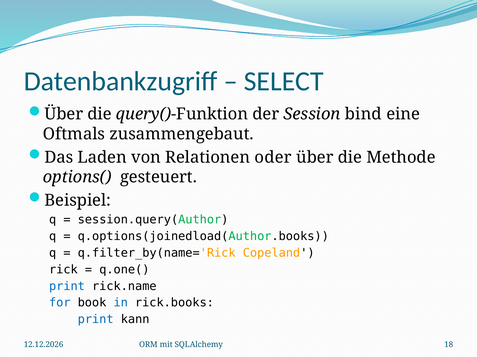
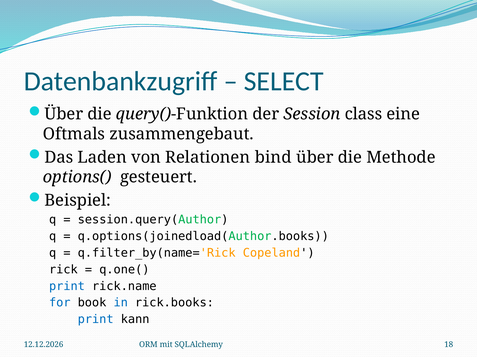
bind: bind -> class
oder: oder -> bind
